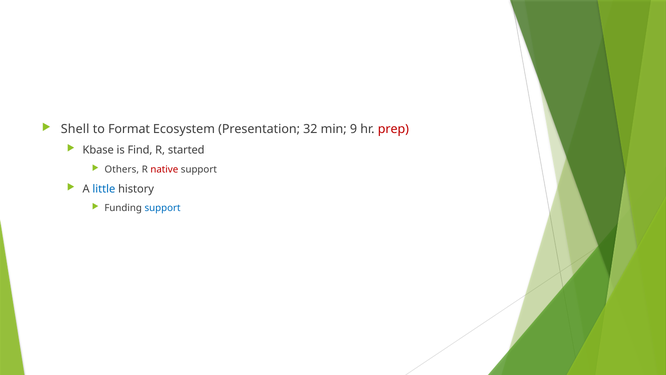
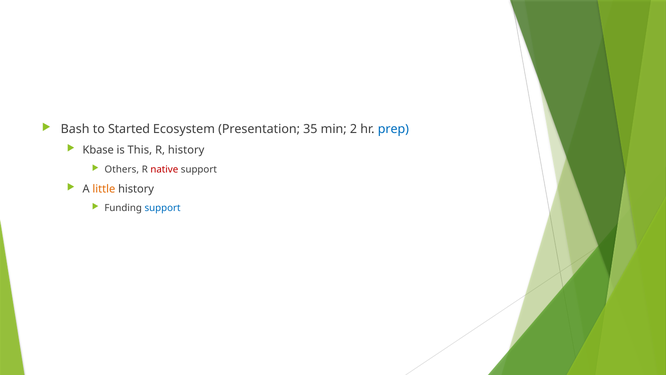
Shell: Shell -> Bash
Format: Format -> Started
32: 32 -> 35
9: 9 -> 2
prep colour: red -> blue
Find: Find -> This
R started: started -> history
little colour: blue -> orange
